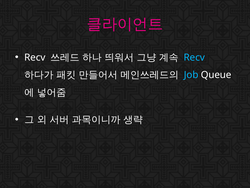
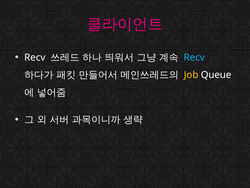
Job colour: light blue -> yellow
